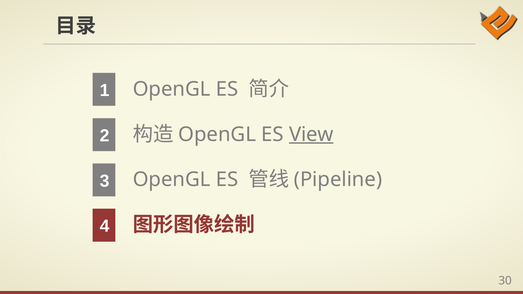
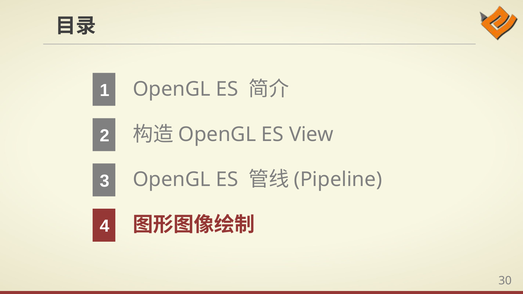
View underline: present -> none
